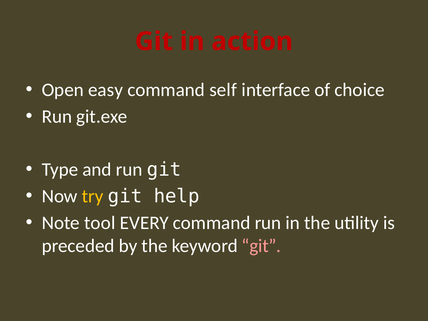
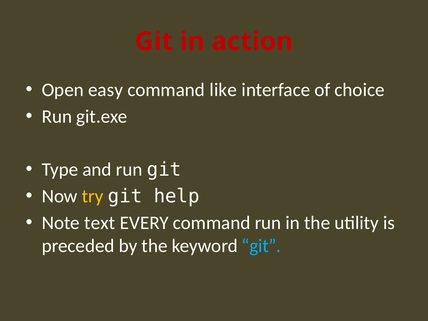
self: self -> like
tool: tool -> text
git at (261, 246) colour: pink -> light blue
